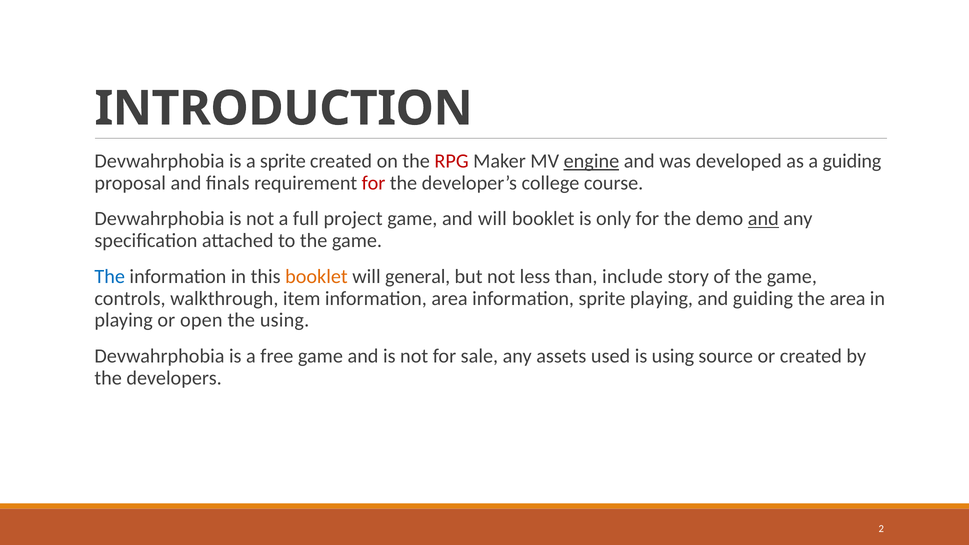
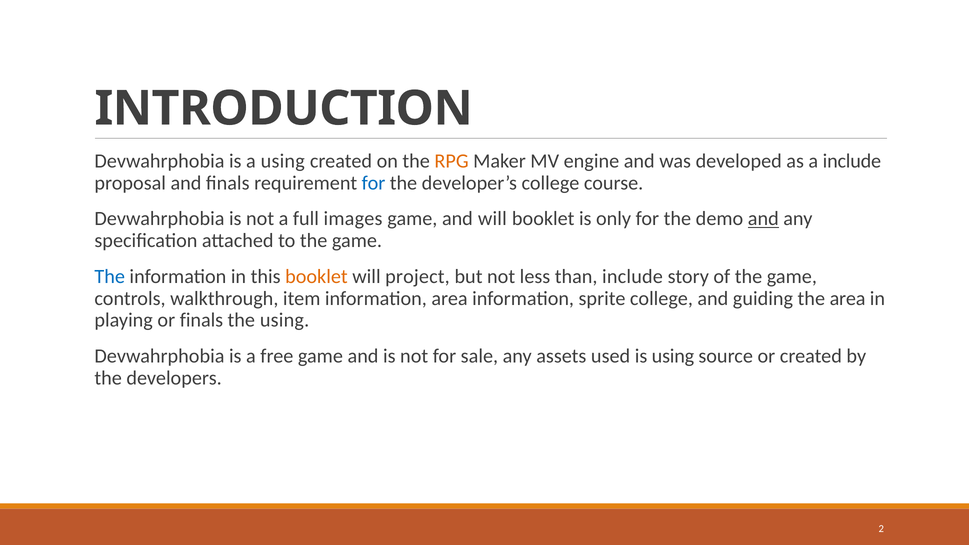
a sprite: sprite -> using
RPG colour: red -> orange
engine underline: present -> none
a guiding: guiding -> include
for at (373, 183) colour: red -> blue
project: project -> images
general: general -> project
sprite playing: playing -> college
or open: open -> finals
